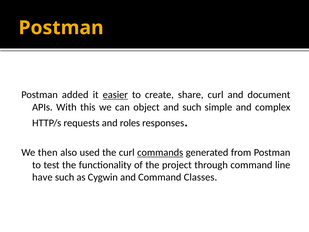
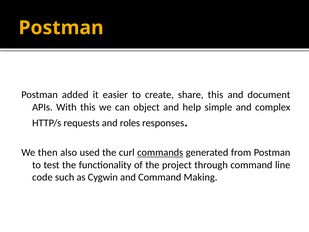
easier underline: present -> none
share curl: curl -> this
and such: such -> help
have: have -> code
Classes: Classes -> Making
